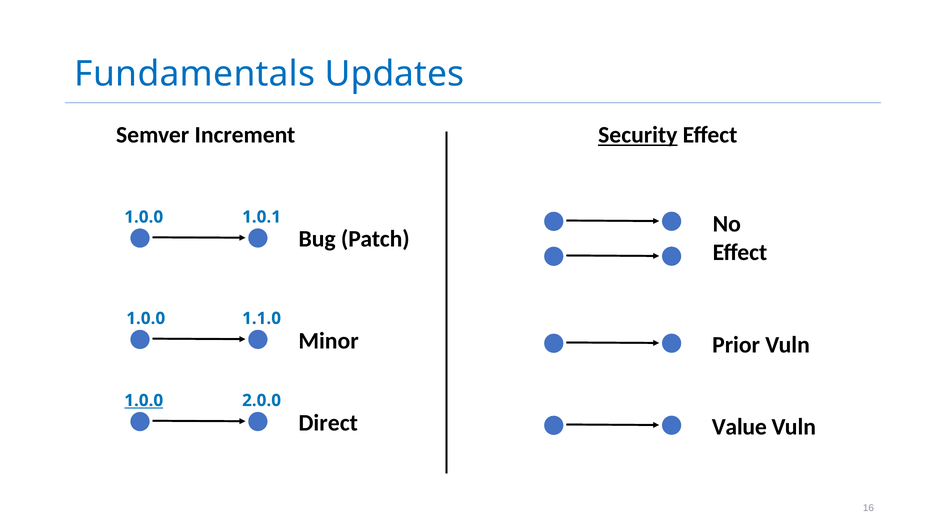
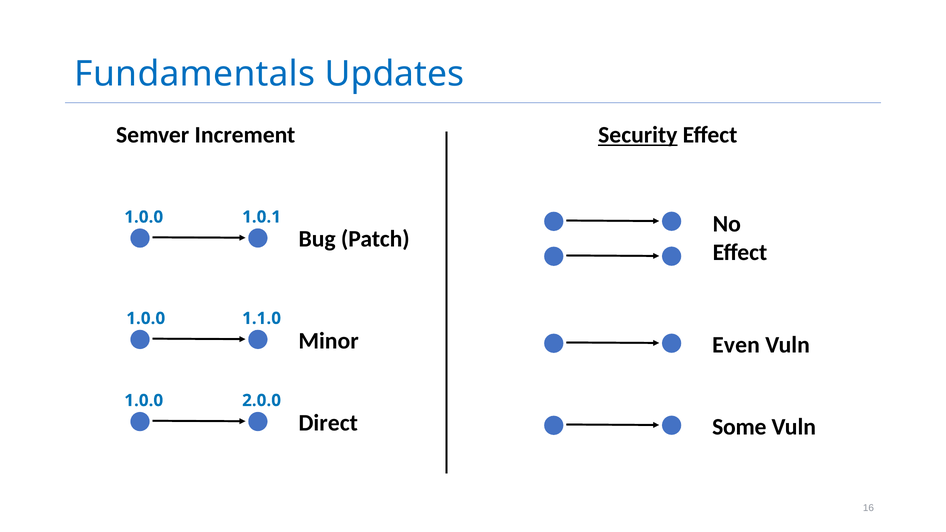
Prior: Prior -> Even
1.0.0 at (144, 401) underline: present -> none
Value: Value -> Some
